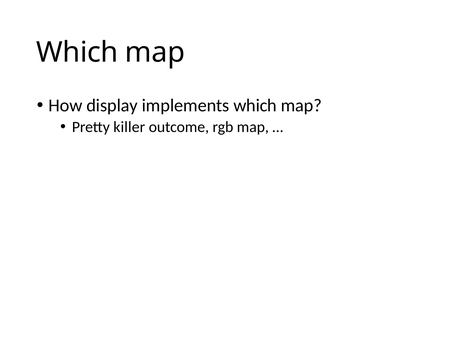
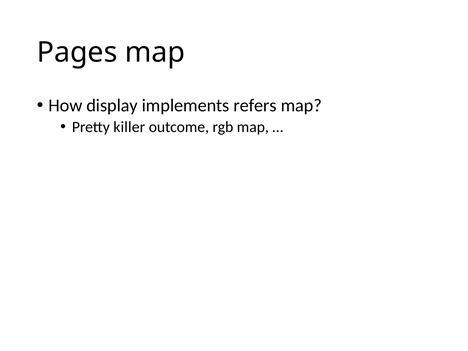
Which at (77, 52): Which -> Pages
implements which: which -> refers
